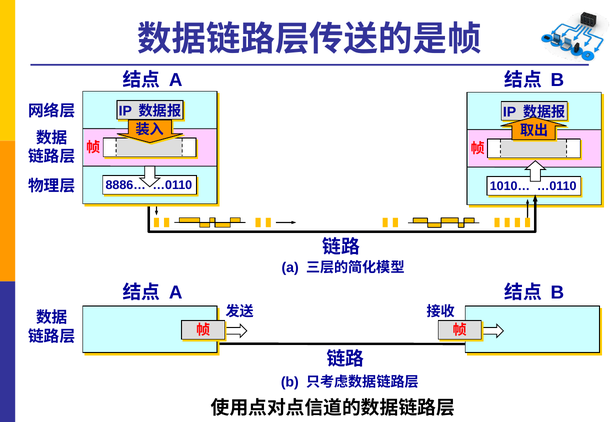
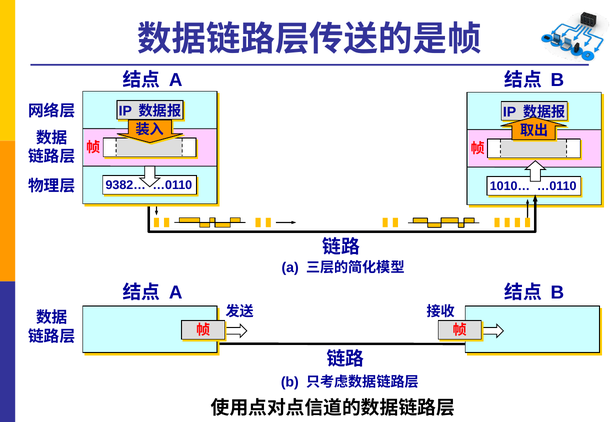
8886…: 8886… -> 9382…
